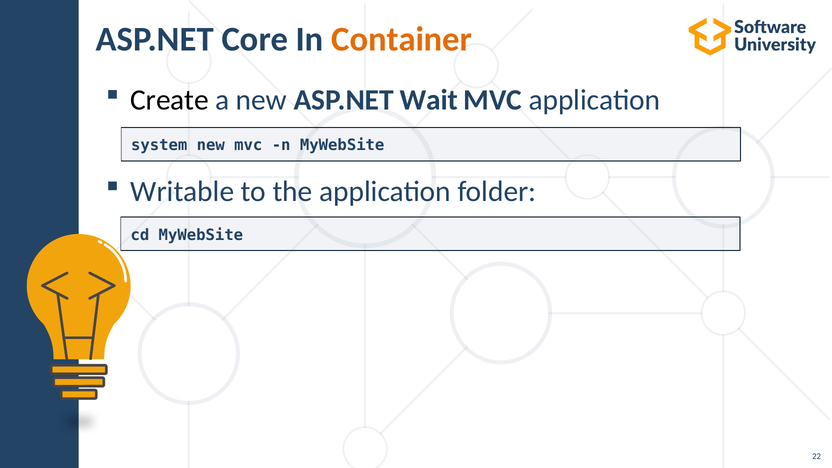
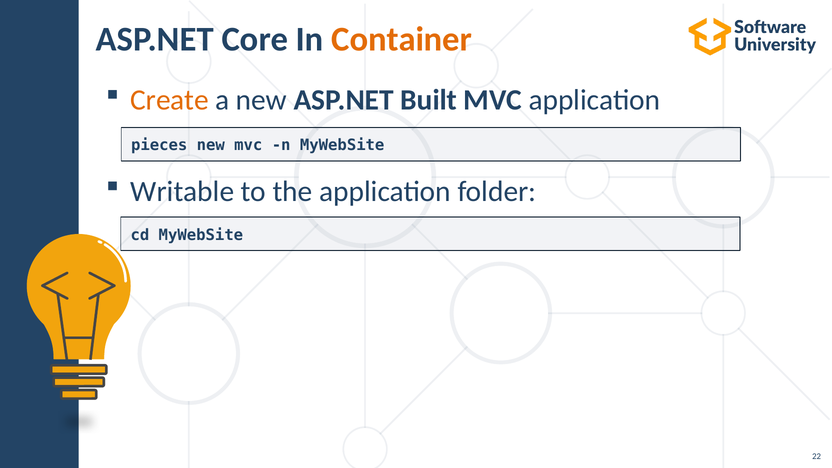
Create colour: black -> orange
Wait: Wait -> Built
system: system -> pieces
